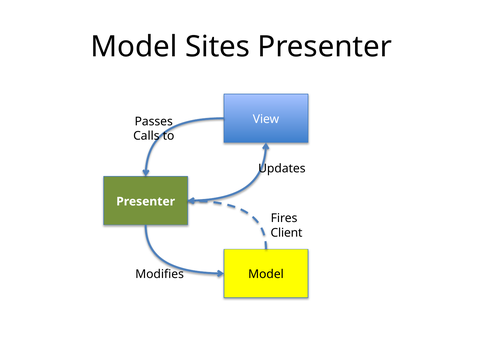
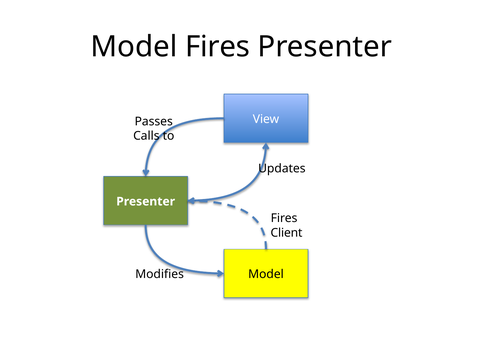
Model Sites: Sites -> Fires
